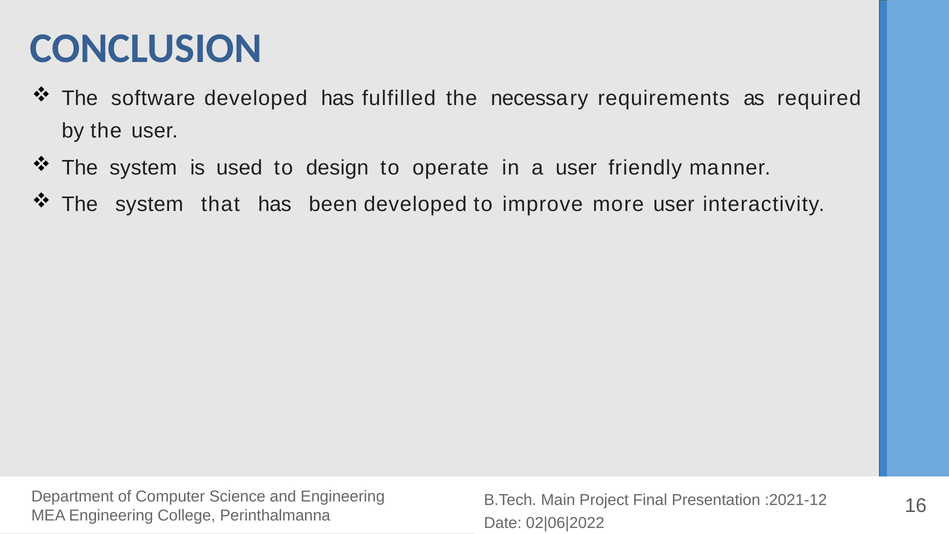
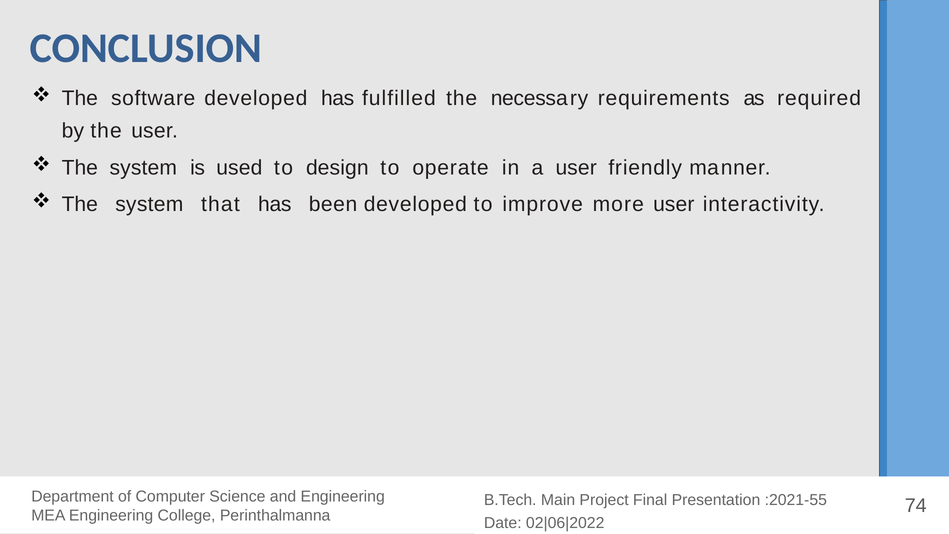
:2021-12: :2021-12 -> :2021-55
16: 16 -> 74
